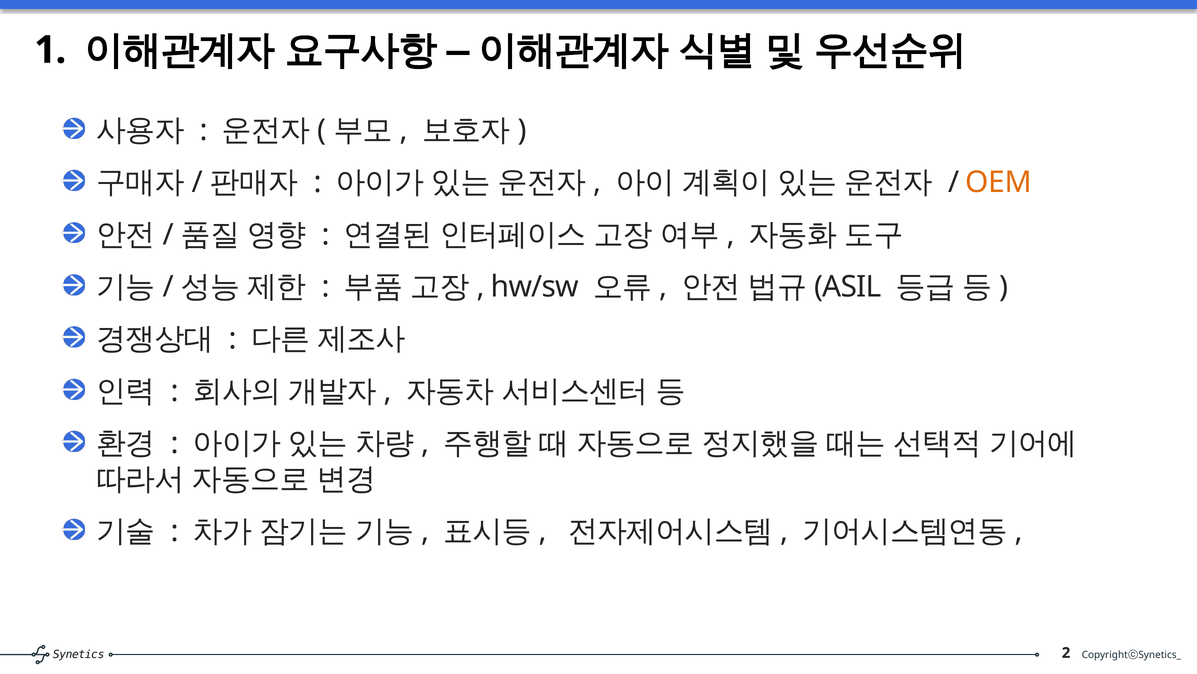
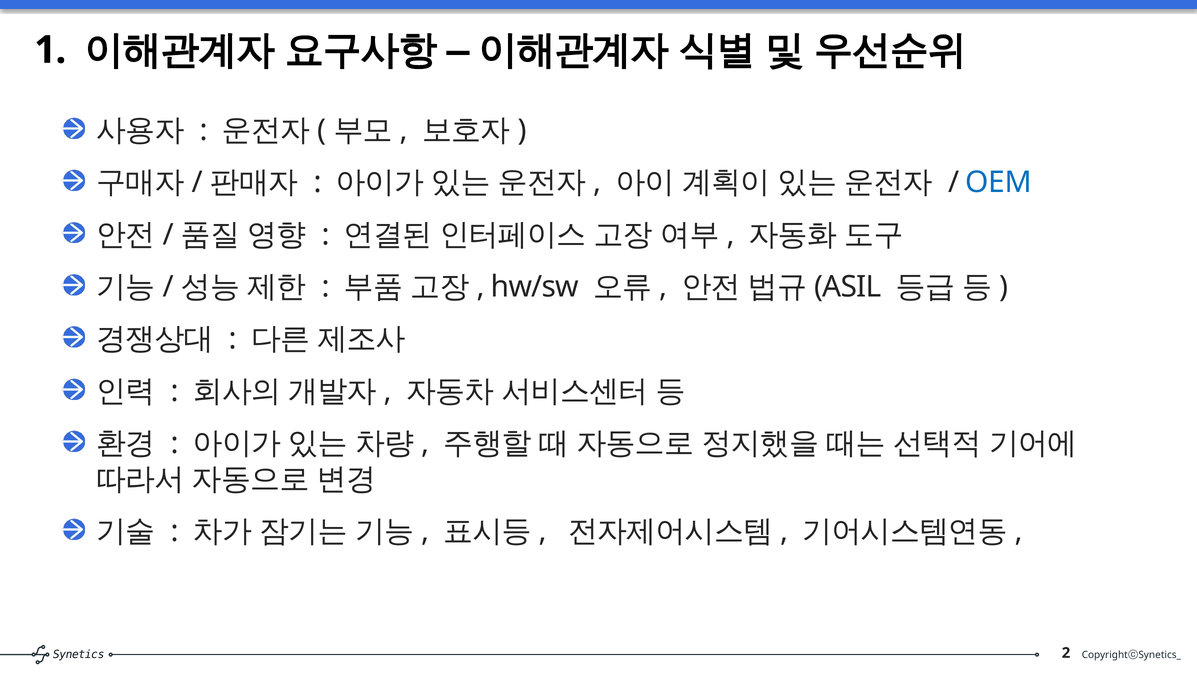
OEM colour: orange -> blue
